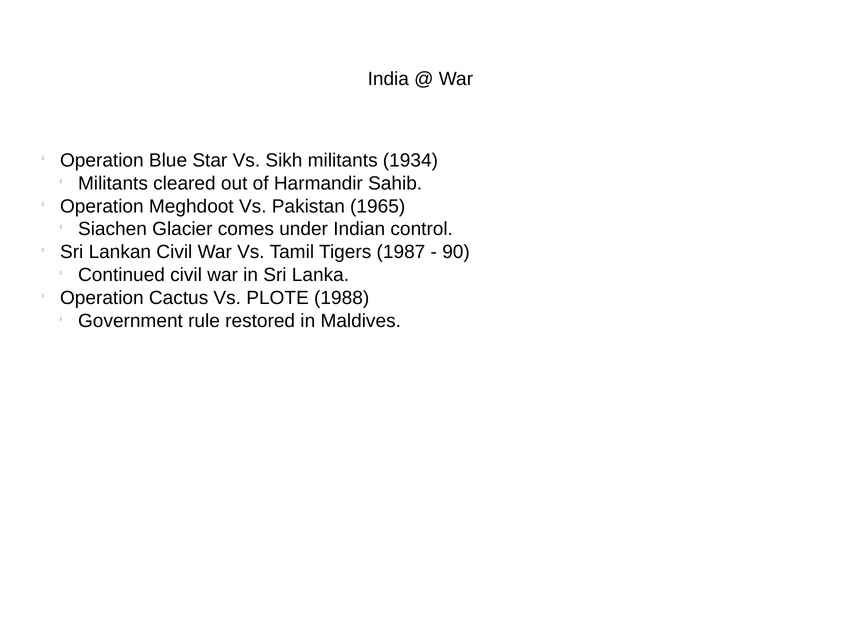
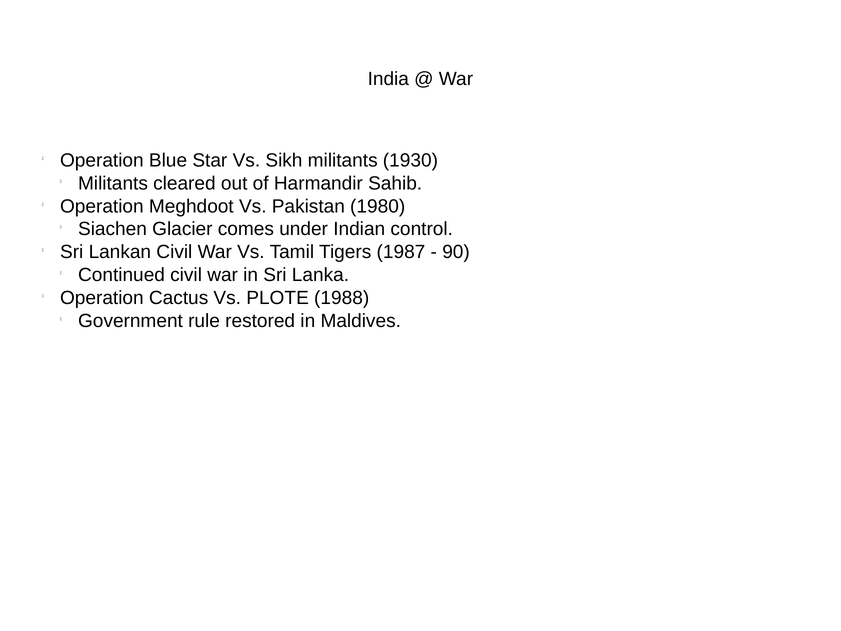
1934: 1934 -> 1930
1965: 1965 -> 1980
